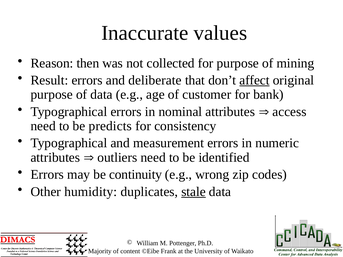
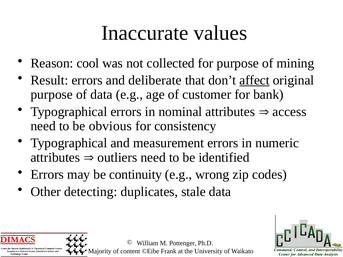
then: then -> cool
predicts: predicts -> obvious
humidity: humidity -> detecting
stale underline: present -> none
